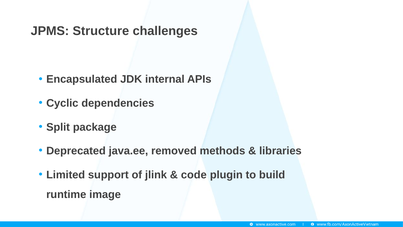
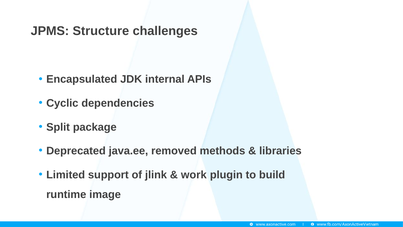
code: code -> work
